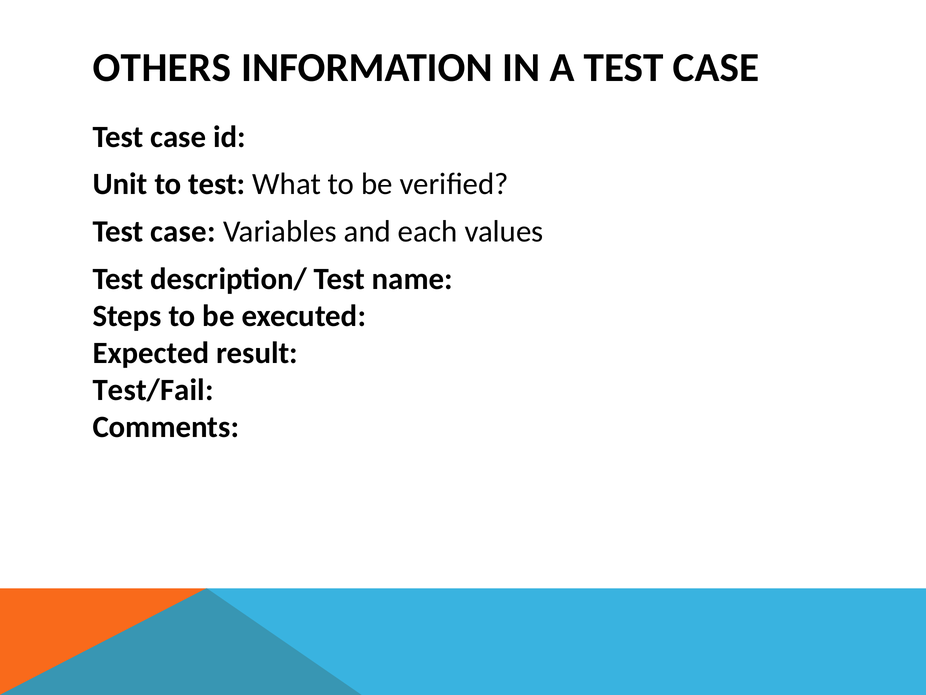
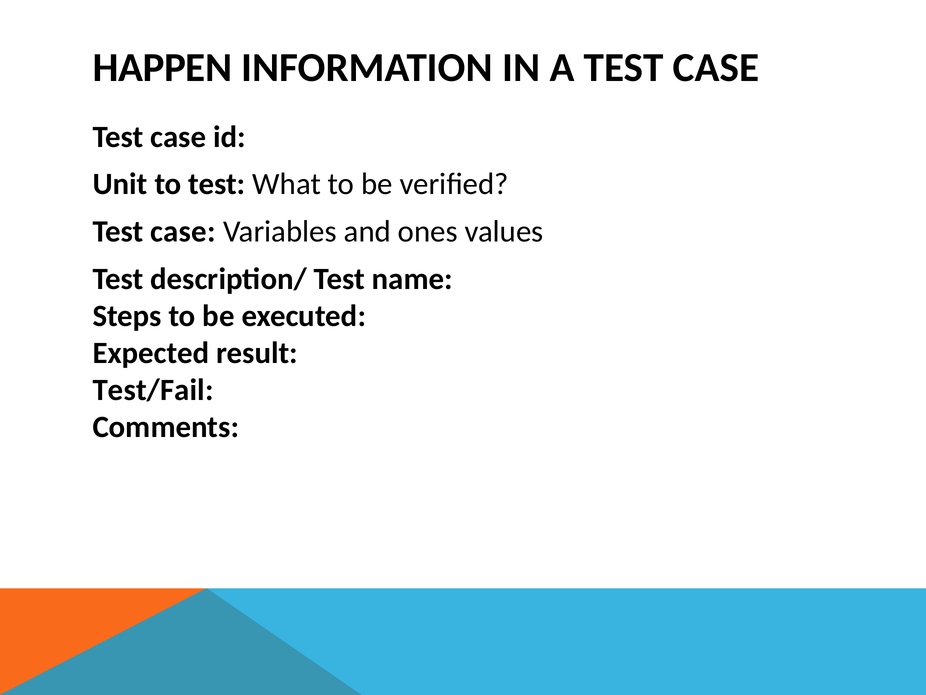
OTHERS: OTHERS -> HAPPEN
each: each -> ones
